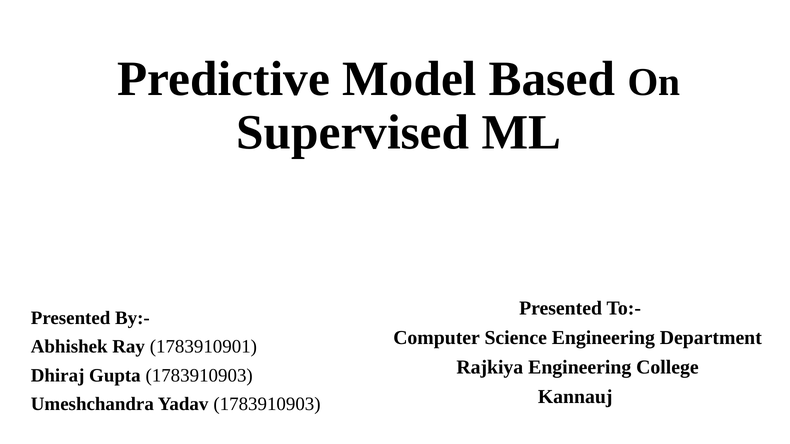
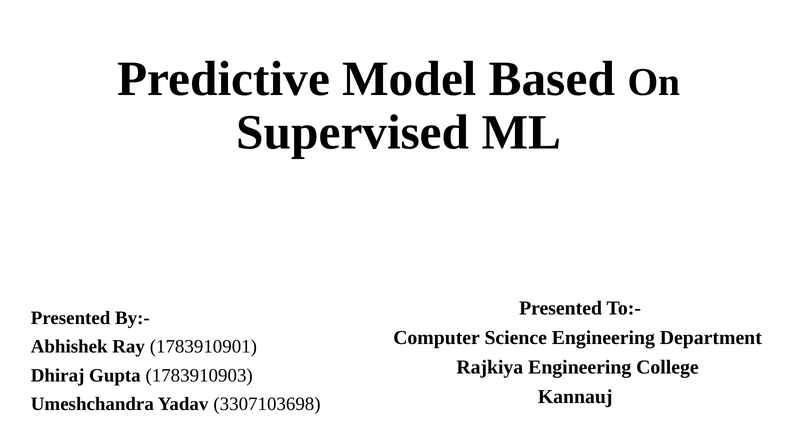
Yadav 1783910903: 1783910903 -> 3307103698
